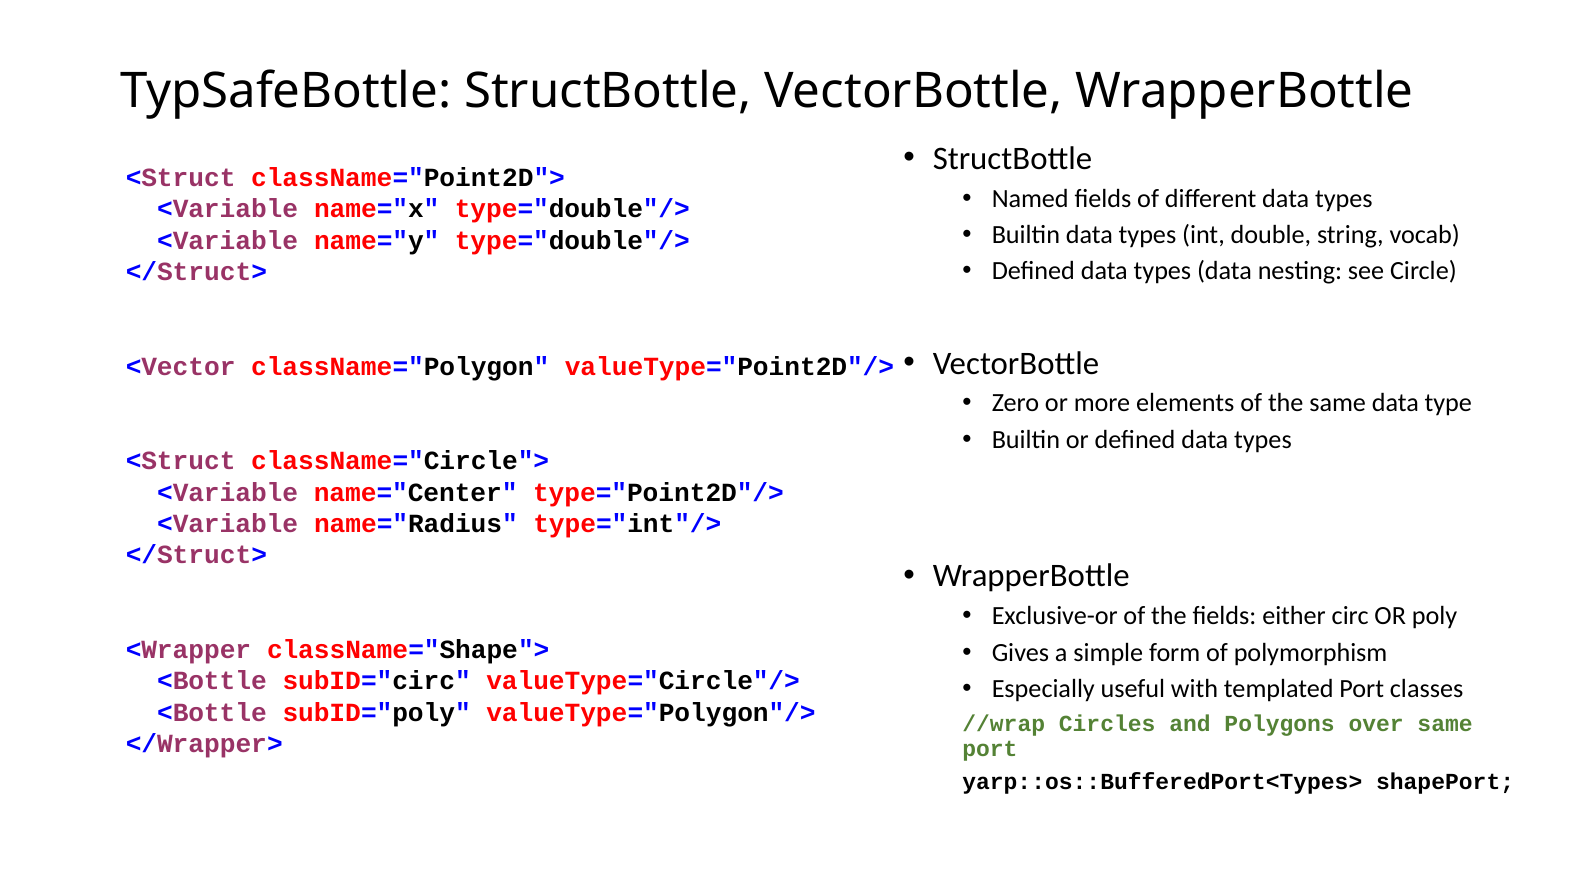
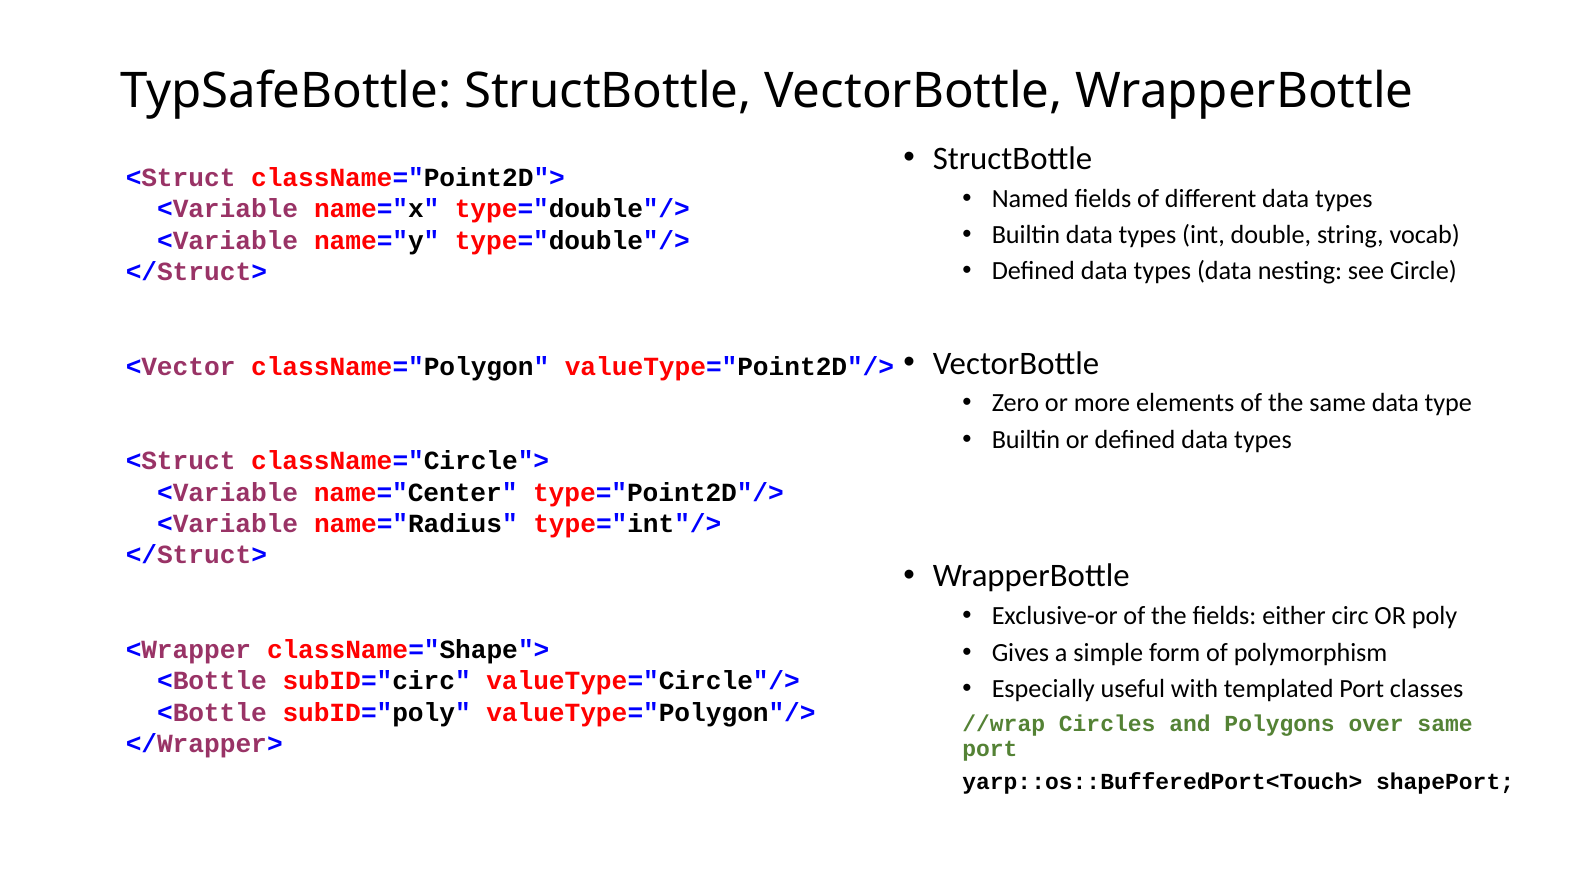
yarp::os::BufferedPort<Types>: yarp::os::BufferedPort<Types> -> yarp::os::BufferedPort<Touch>
